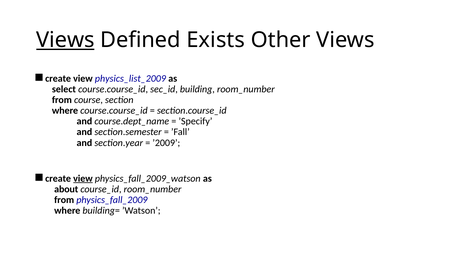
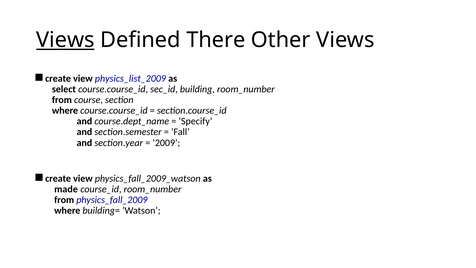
Exists: Exists -> There
view at (83, 178) underline: present -> none
about: about -> made
